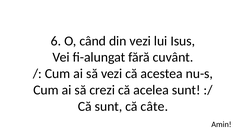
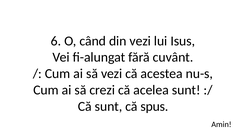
câte: câte -> spus
